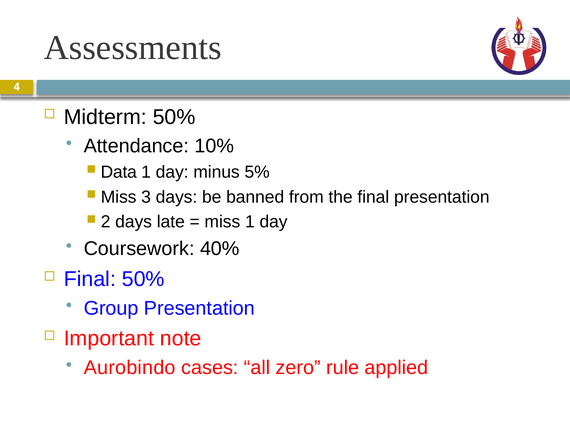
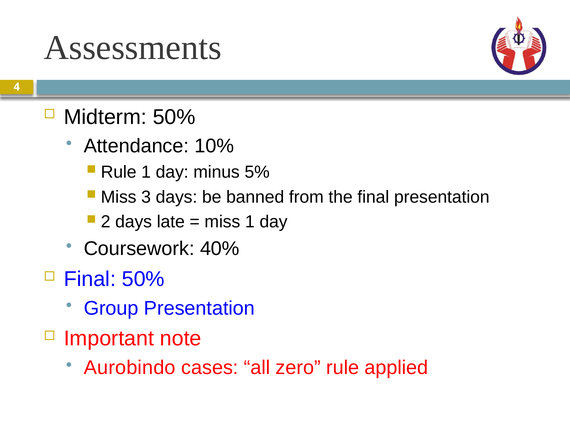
Data at (119, 172): Data -> Rule
